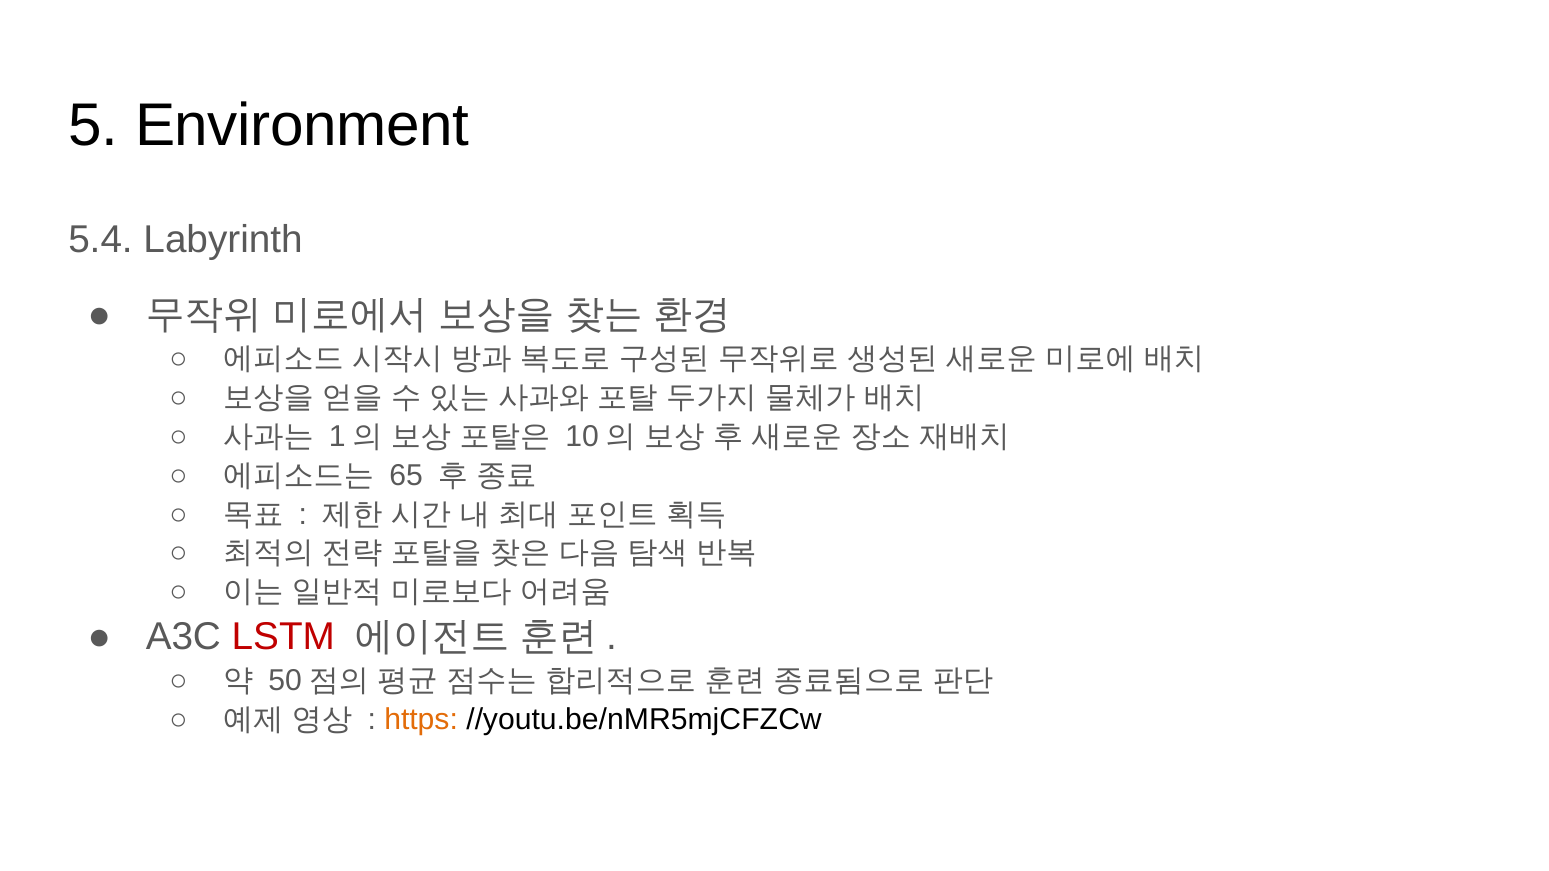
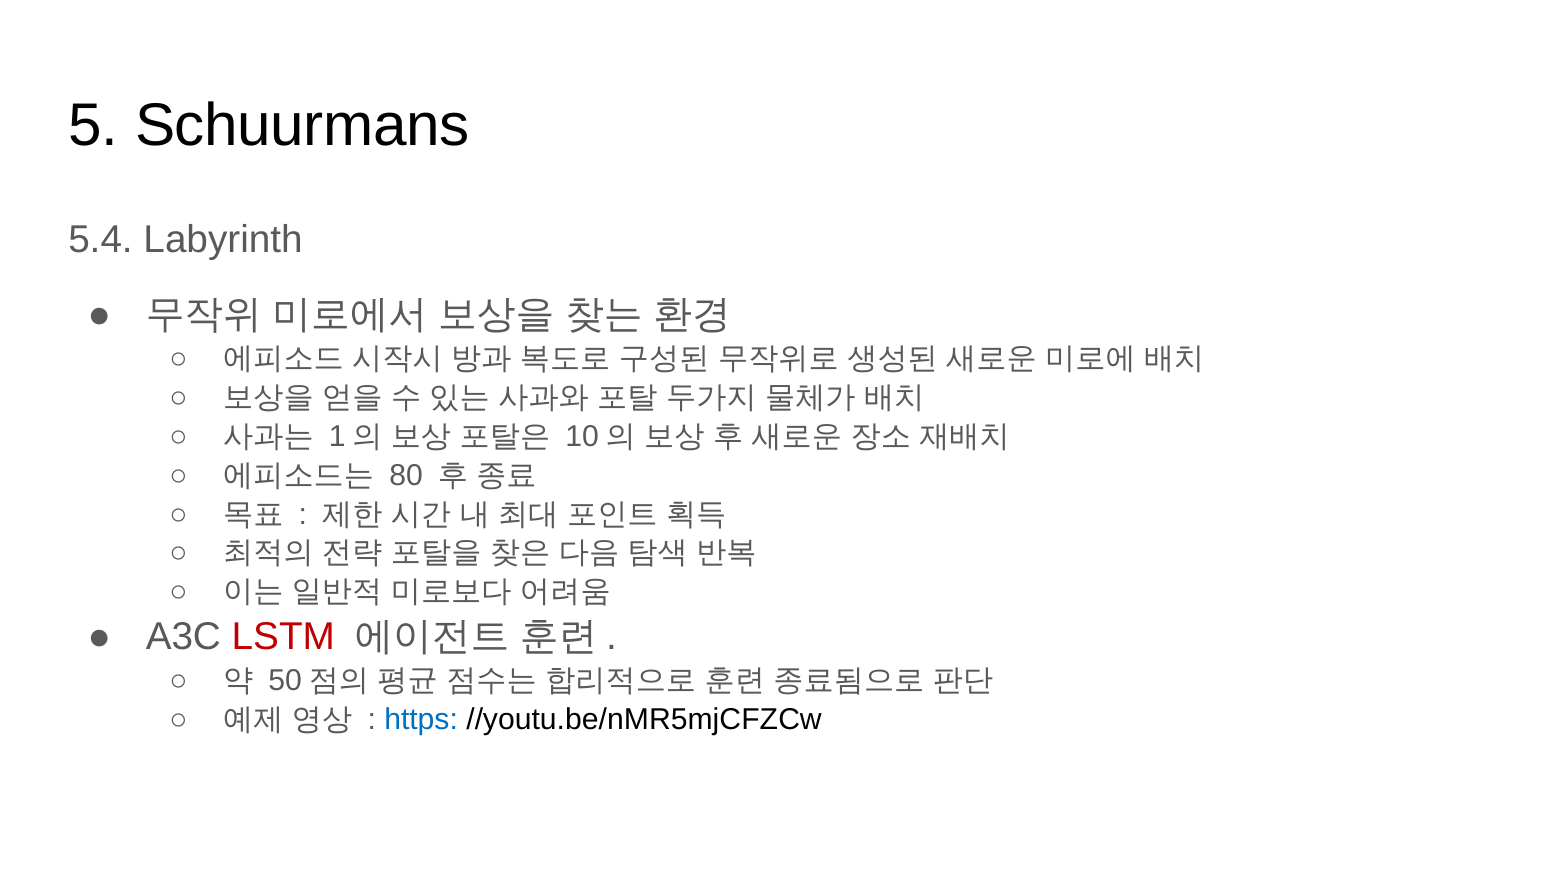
Environment: Environment -> Schuurmans
65: 65 -> 80
https colour: orange -> blue
